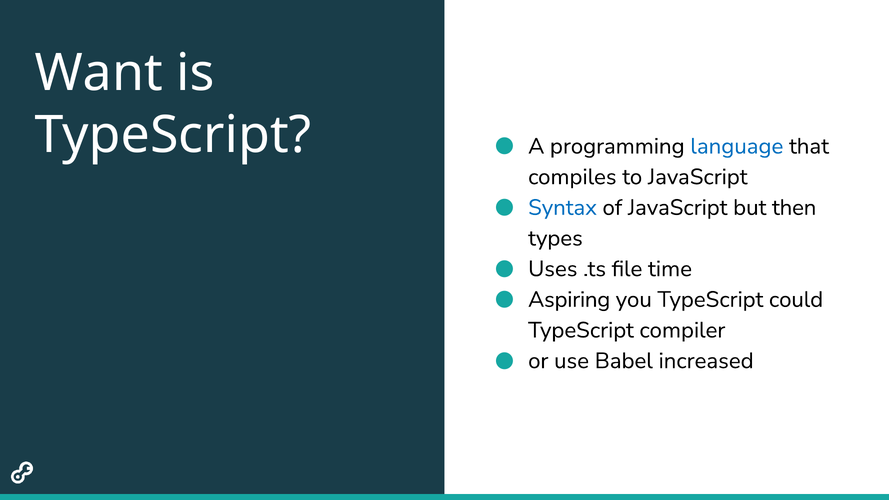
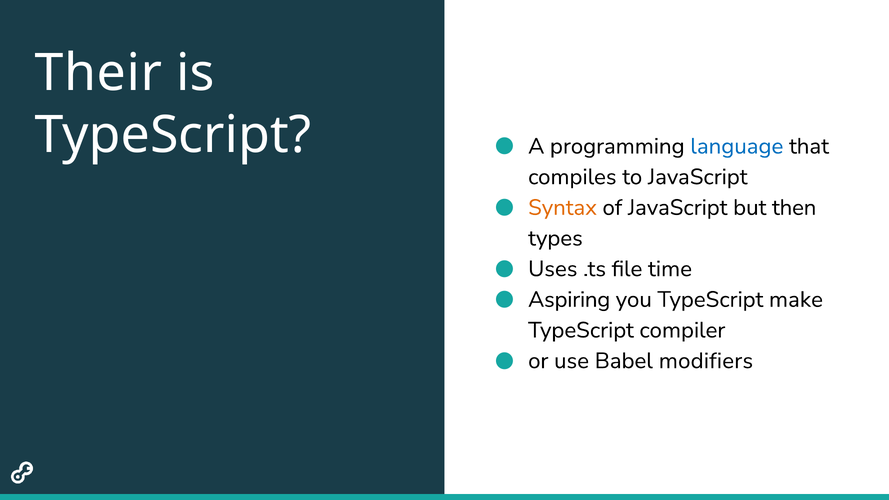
Want: Want -> Their
Syntax colour: blue -> orange
could: could -> make
increased: increased -> modifiers
